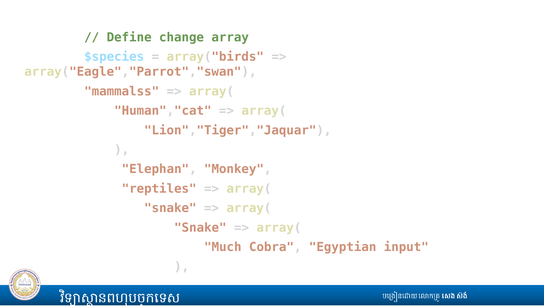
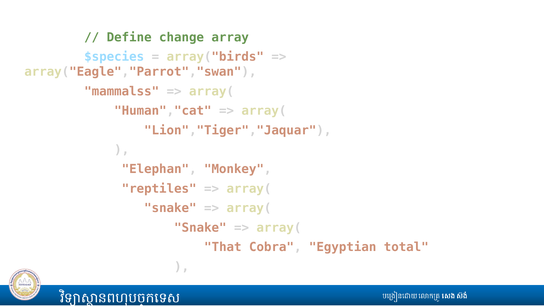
Much: Much -> That
input: input -> total
